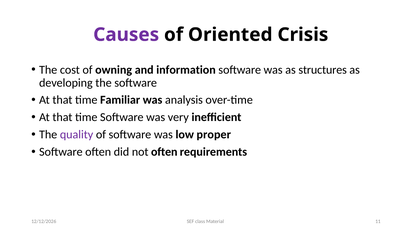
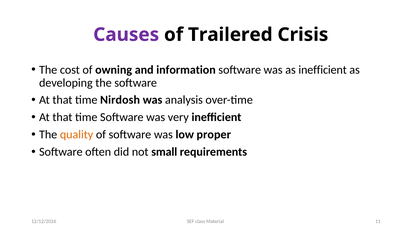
Oriented: Oriented -> Trailered
as structures: structures -> inefficient
Familiar: Familiar -> Nirdosh
quality colour: purple -> orange
not often: often -> small
